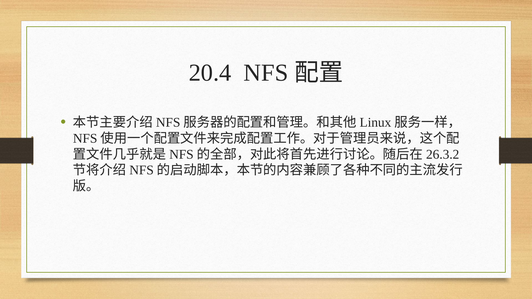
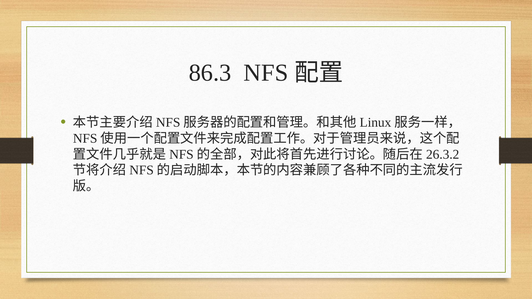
20.4: 20.4 -> 86.3
